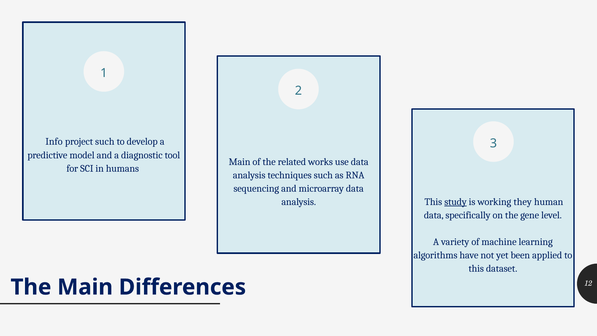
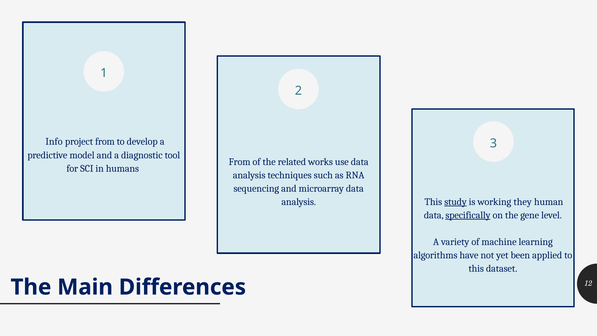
project such: such -> from
Main at (240, 162): Main -> From
specifically underline: none -> present
